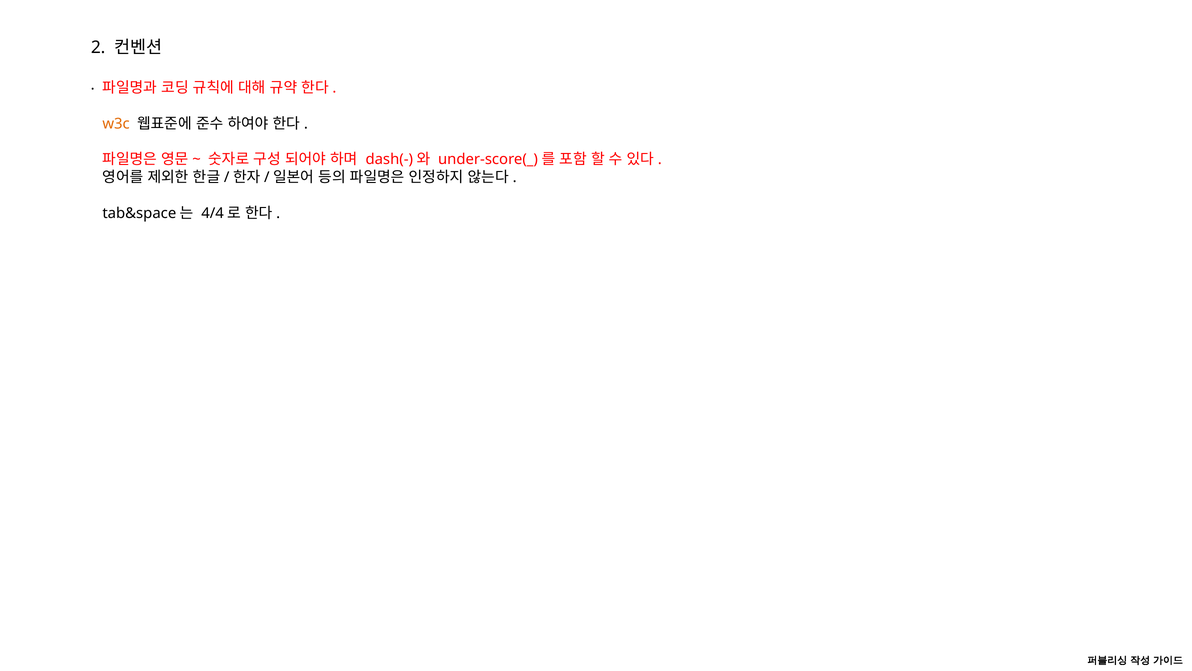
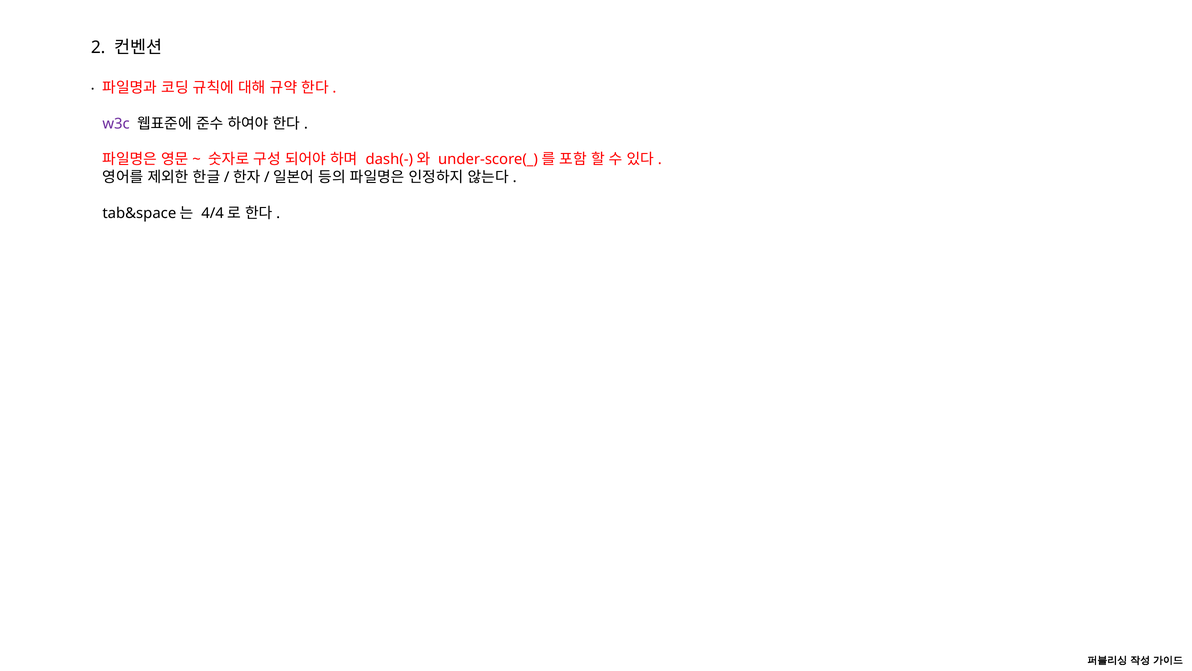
w3c colour: orange -> purple
